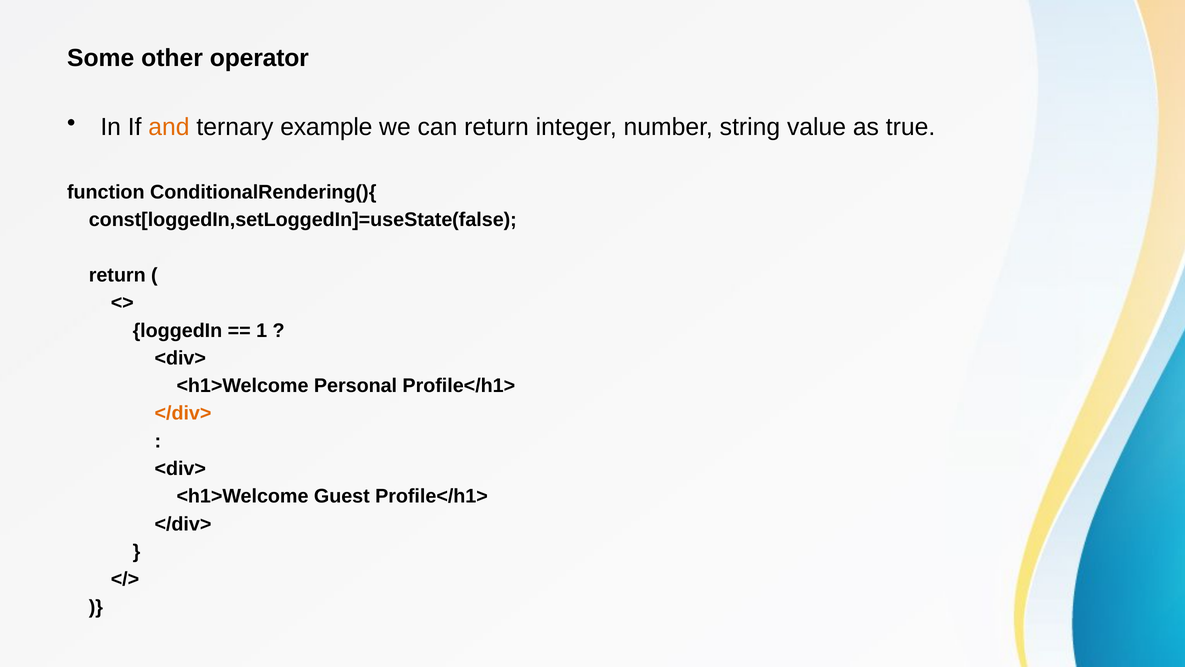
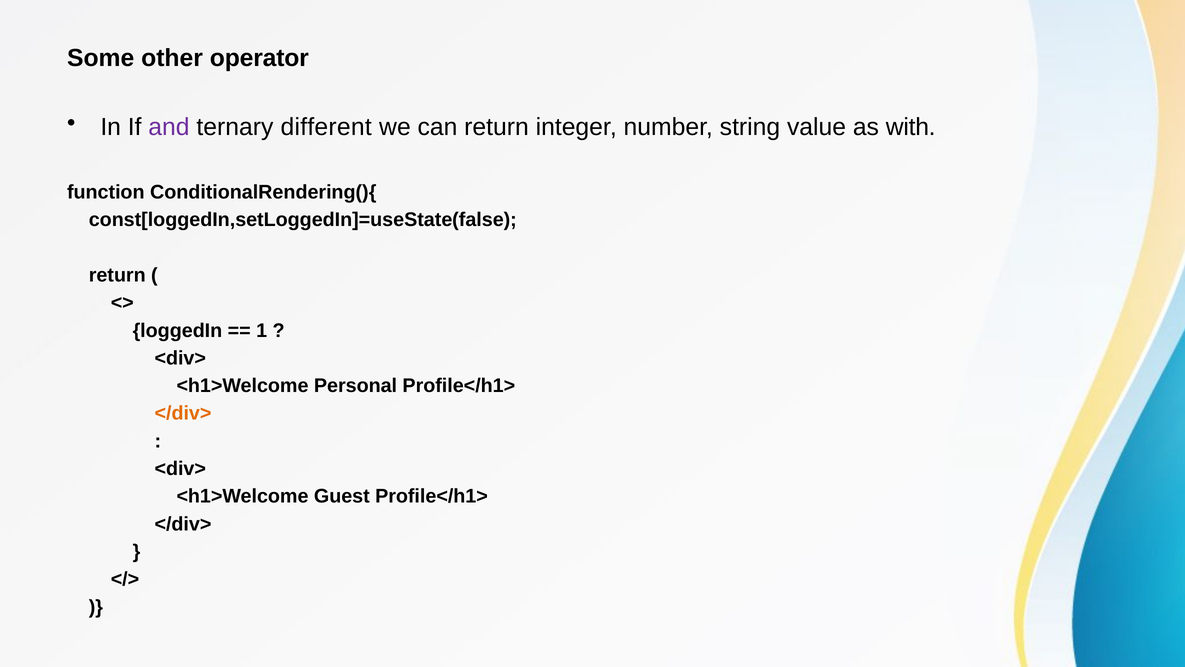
and colour: orange -> purple
example: example -> different
true: true -> with
